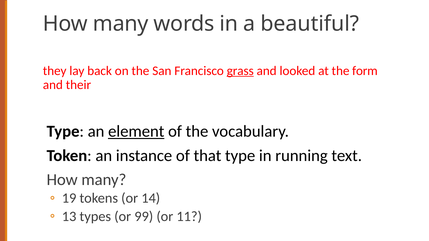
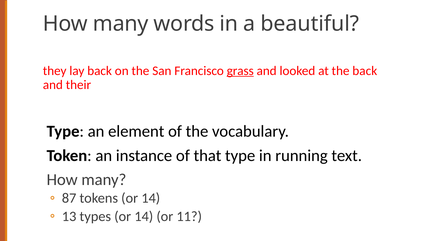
the form: form -> back
element underline: present -> none
19: 19 -> 87
types or 99: 99 -> 14
